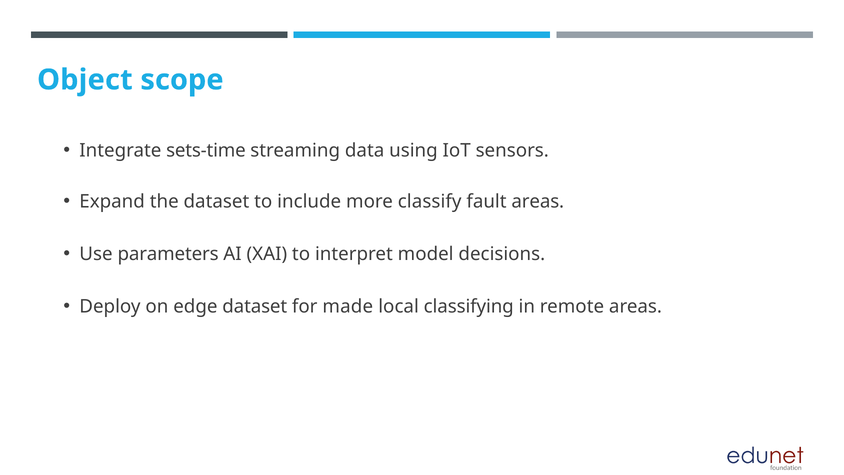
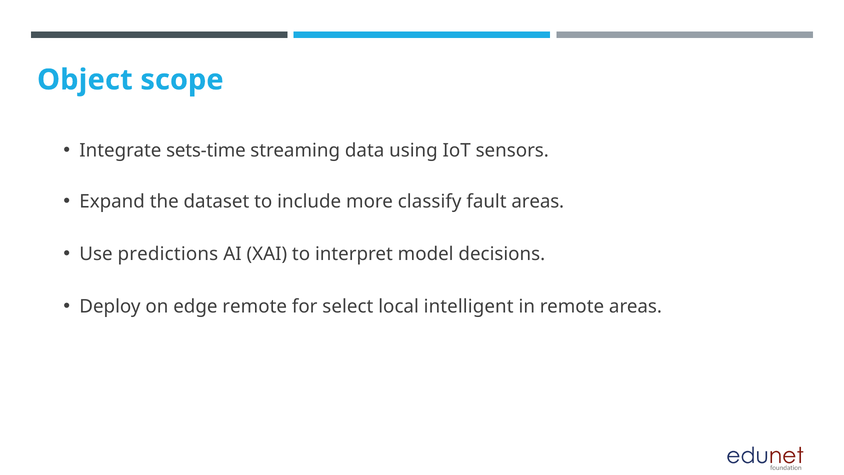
parameters: parameters -> predictions
edge dataset: dataset -> remote
made: made -> select
classifying: classifying -> intelligent
